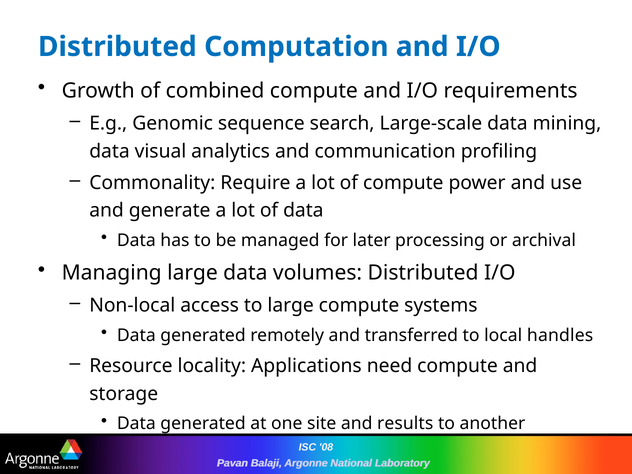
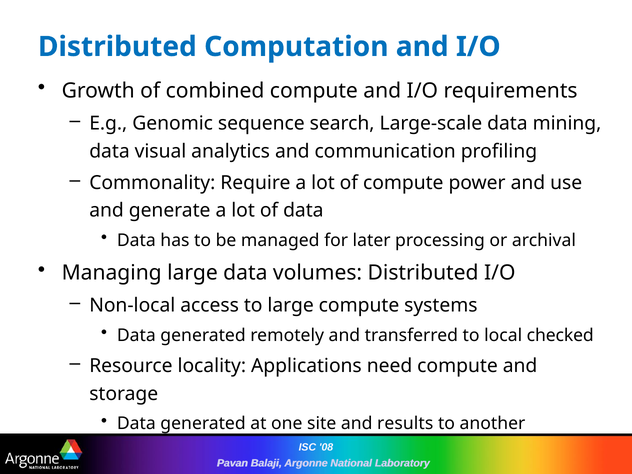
handles: handles -> checked
